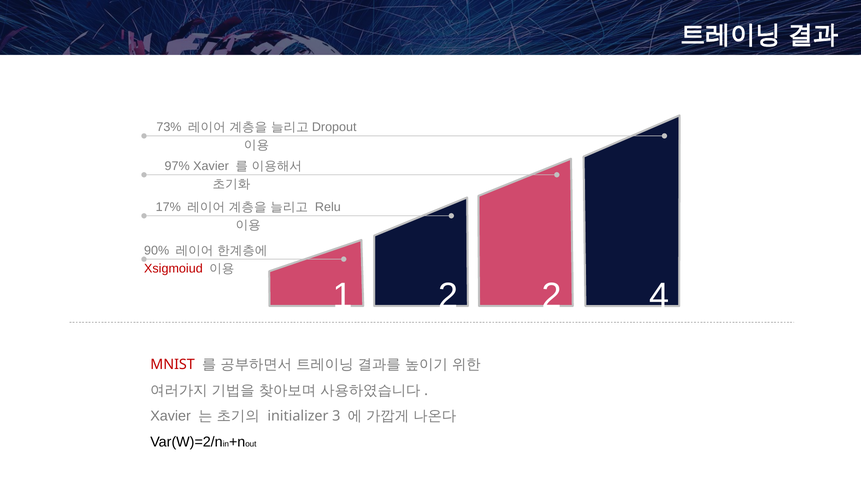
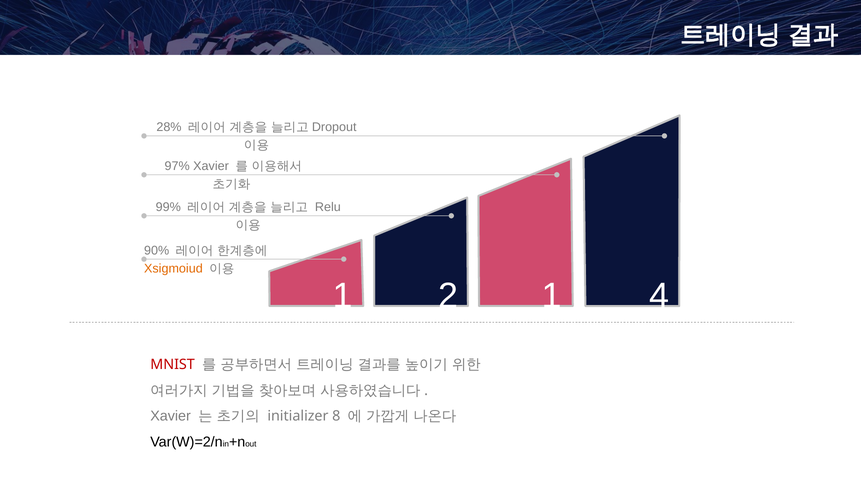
73%: 73% -> 28%
17%: 17% -> 99%
Xsigmoiud colour: red -> orange
2 2: 2 -> 1
3: 3 -> 8
